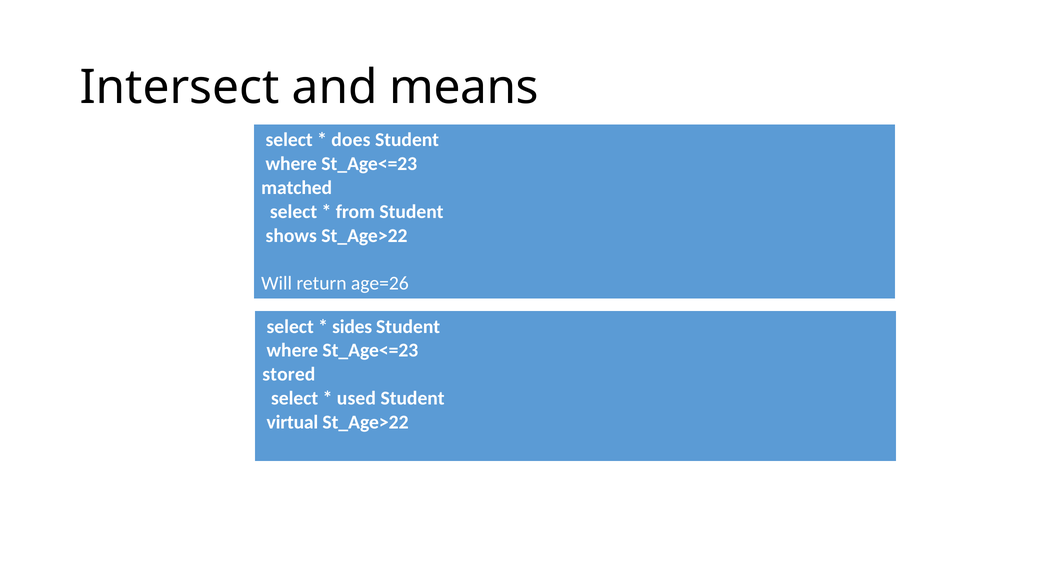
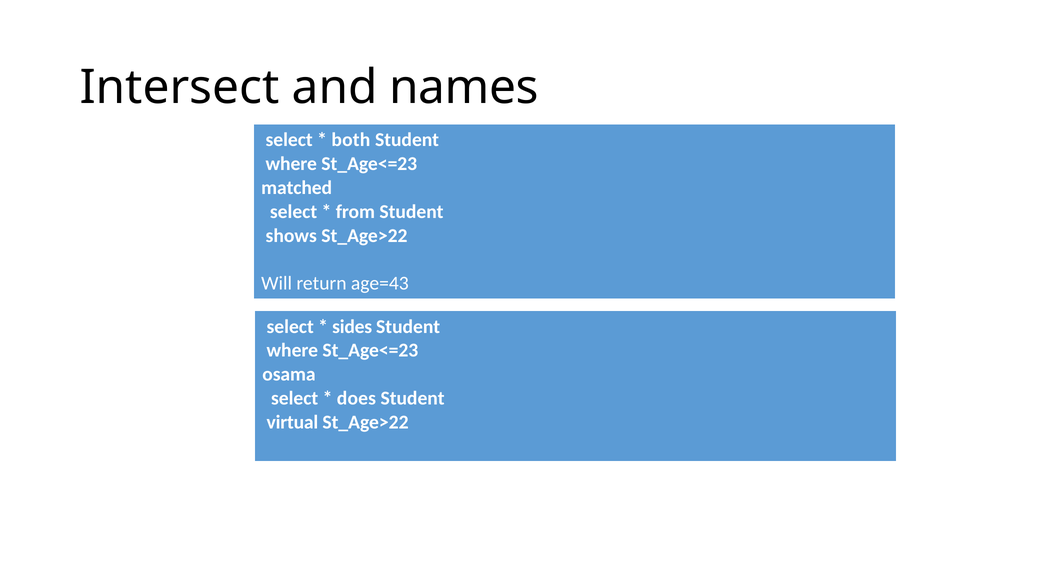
means: means -> names
does: does -> both
age=26: age=26 -> age=43
stored: stored -> osama
used: used -> does
